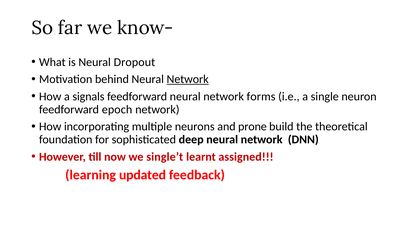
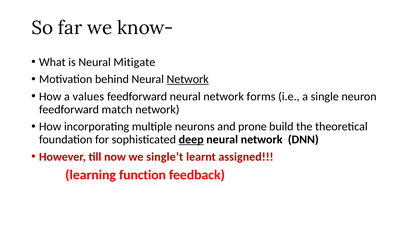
Dropout: Dropout -> Mitigate
signals: signals -> values
epoch: epoch -> match
deep underline: none -> present
updated: updated -> function
